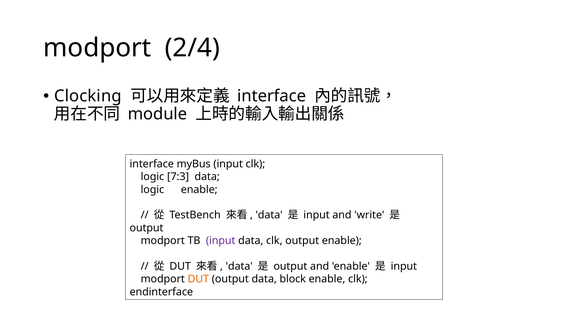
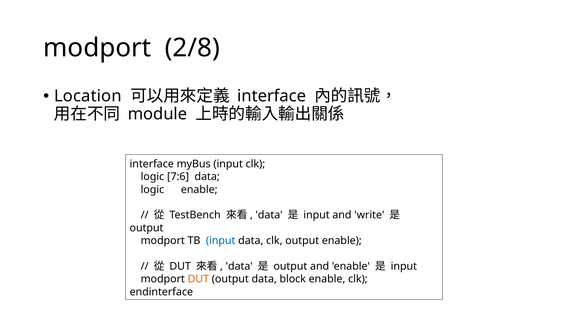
2/4: 2/4 -> 2/8
Clocking: Clocking -> Location
7:3: 7:3 -> 7:6
input at (221, 240) colour: purple -> blue
